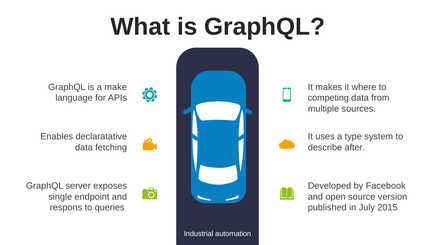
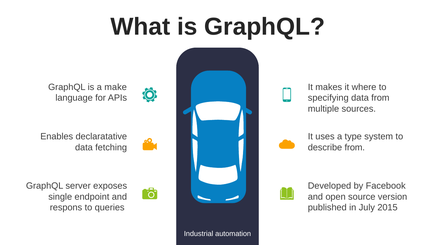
competing: competing -> specifying
describe after: after -> from
